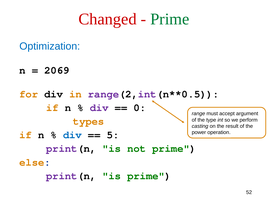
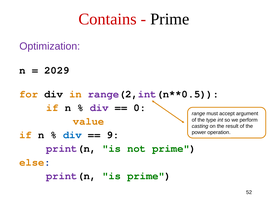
Changed: Changed -> Contains
Prime at (170, 19) colour: green -> black
Optimization colour: blue -> purple
2069: 2069 -> 2029
types: types -> value
5: 5 -> 9
